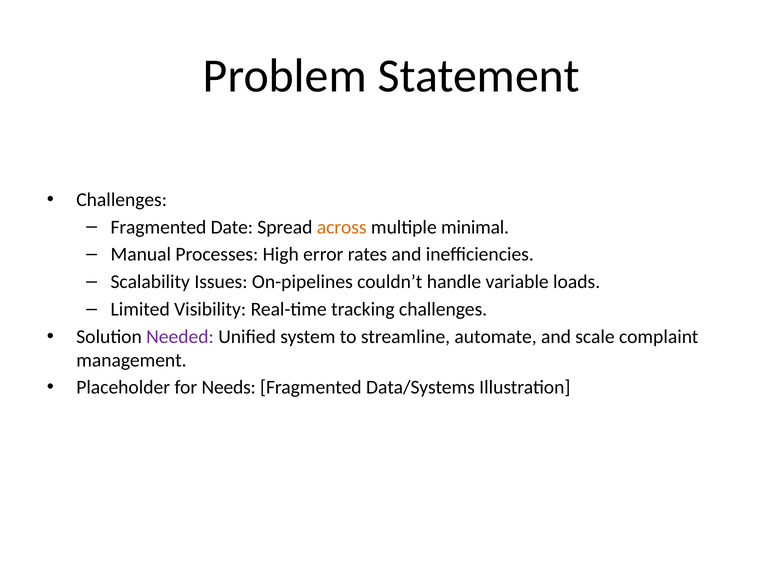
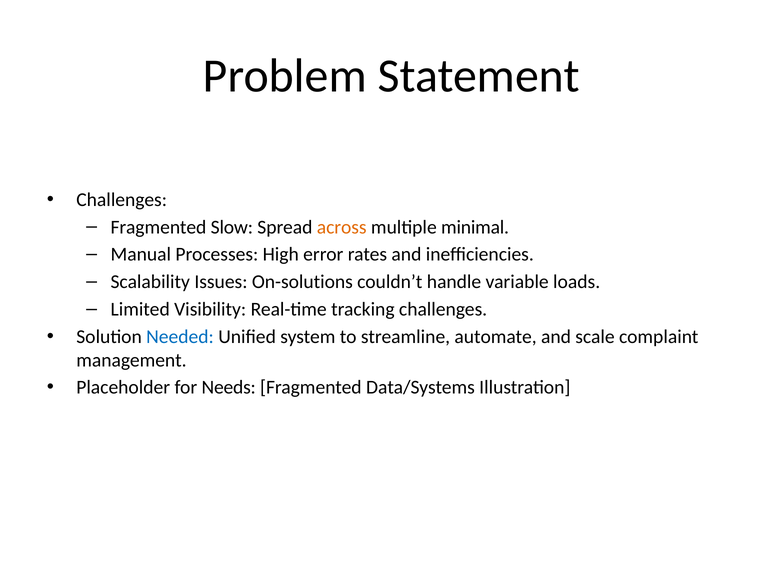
Date: Date -> Slow
On-pipelines: On-pipelines -> On-solutions
Needed colour: purple -> blue
